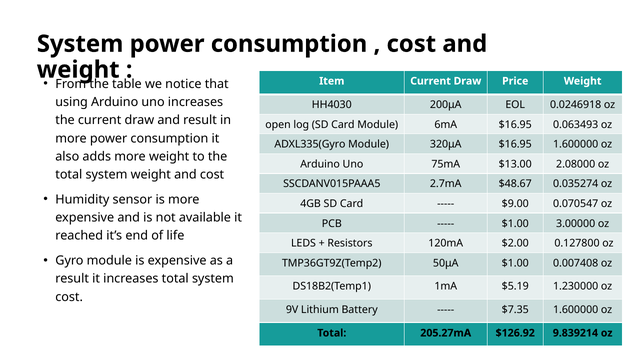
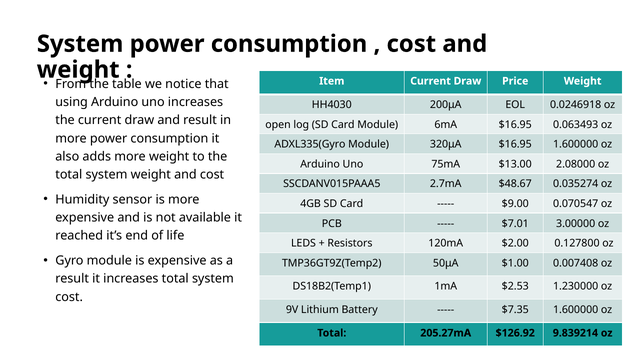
$1.00 at (515, 223): $1.00 -> $7.01
$5.19: $5.19 -> $2.53
